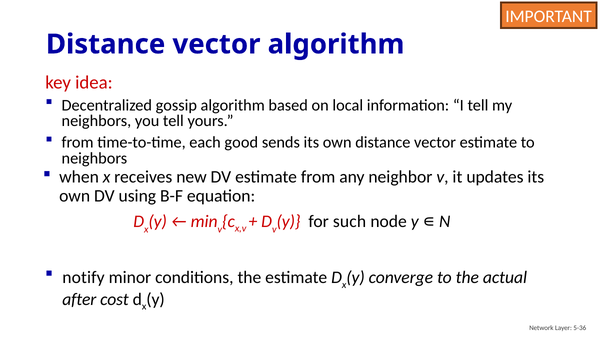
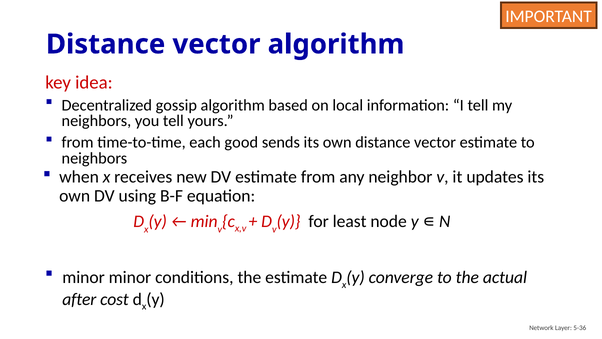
such: such -> least
notify at (83, 277): notify -> minor
